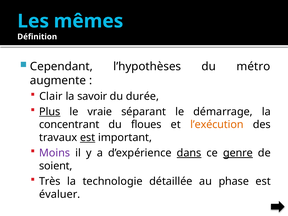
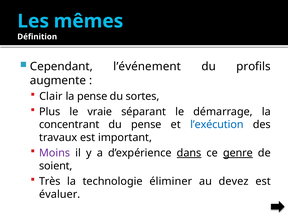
l’hypothèses: l’hypothèses -> l’événement
métro: métro -> profils
la savoir: savoir -> pense
durée: durée -> sortes
Plus underline: present -> none
du floues: floues -> pense
l’exécution colour: orange -> blue
est at (88, 138) underline: present -> none
détaillée: détaillée -> éliminer
phase: phase -> devez
